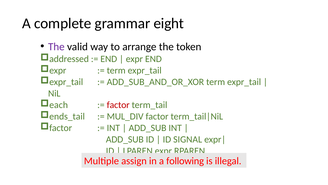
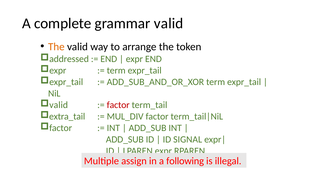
grammar eight: eight -> valid
The at (56, 47) colour: purple -> orange
each at (59, 105): each -> valid
ends_tail: ends_tail -> extra_tail
